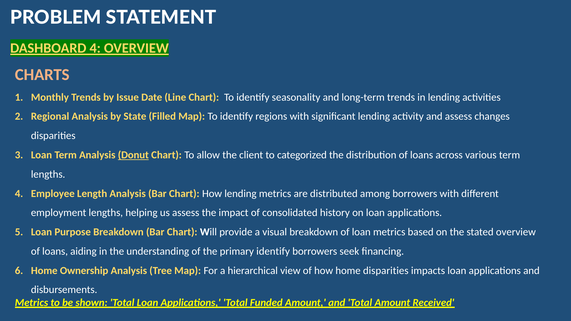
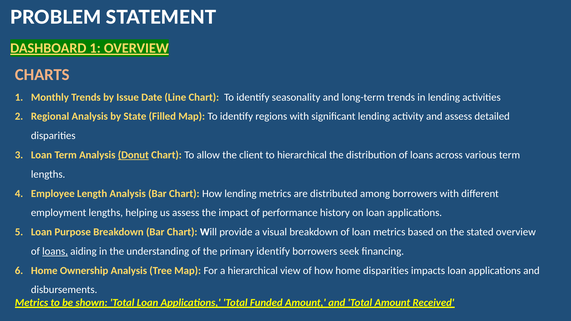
DASHBOARD 4: 4 -> 1
changes: changes -> detailed
to categorized: categorized -> hierarchical
consolidated: consolidated -> performance
loans at (55, 251) underline: none -> present
